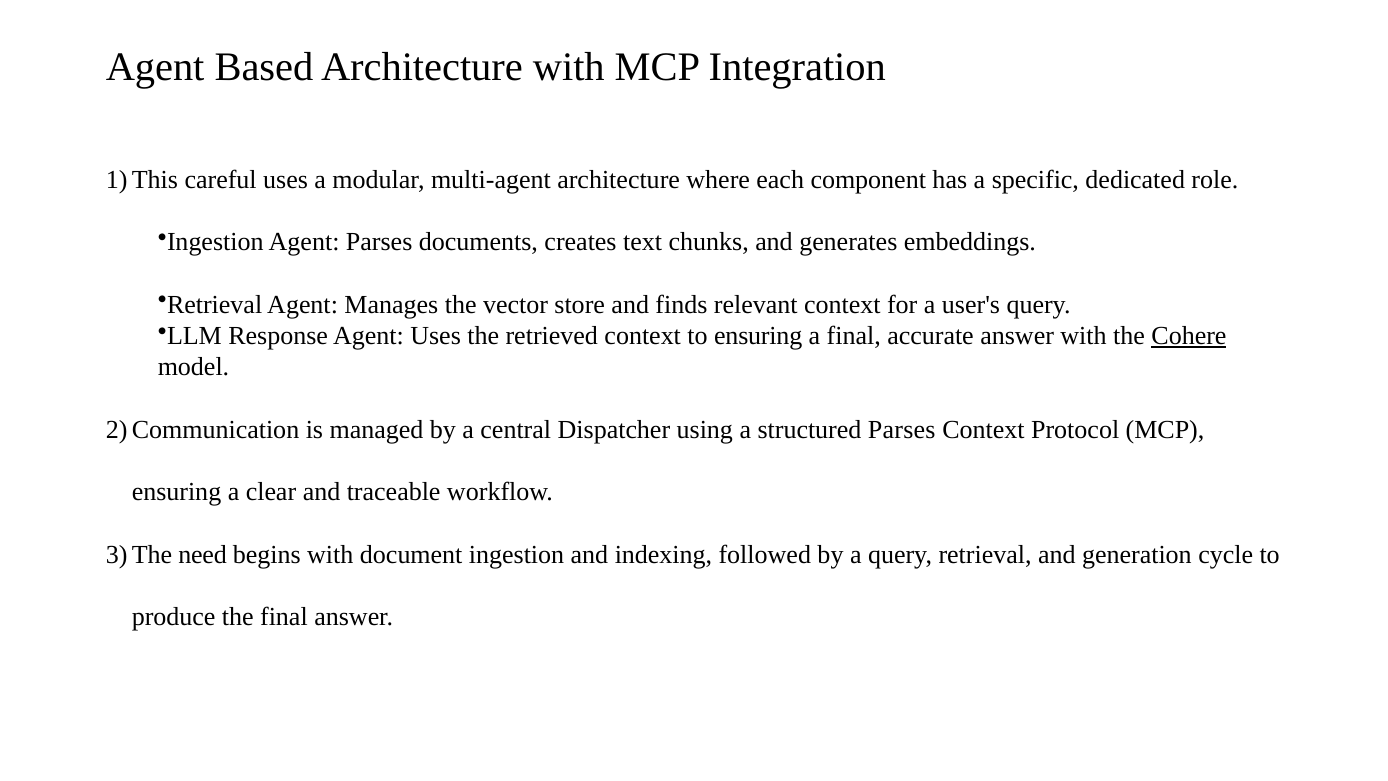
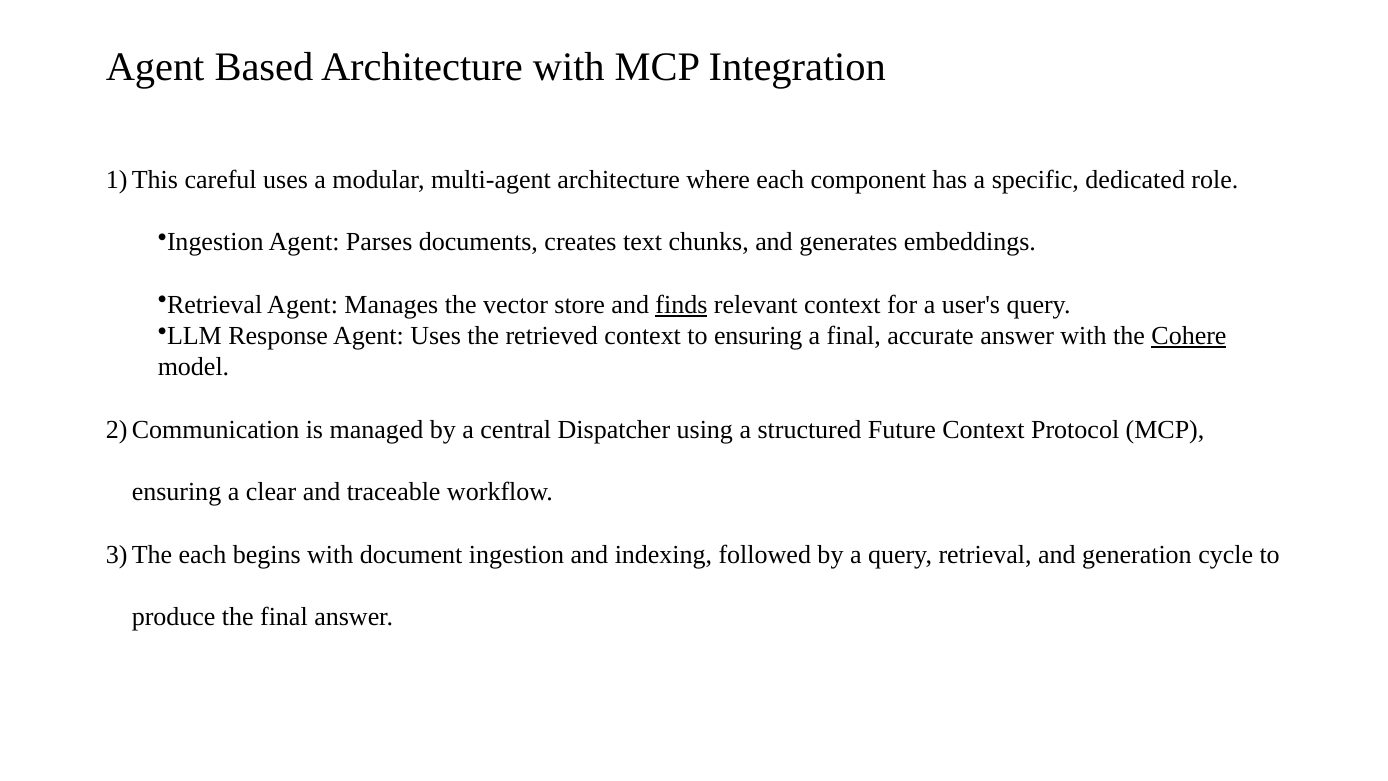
finds underline: none -> present
structured Parses: Parses -> Future
need at (203, 554): need -> each
